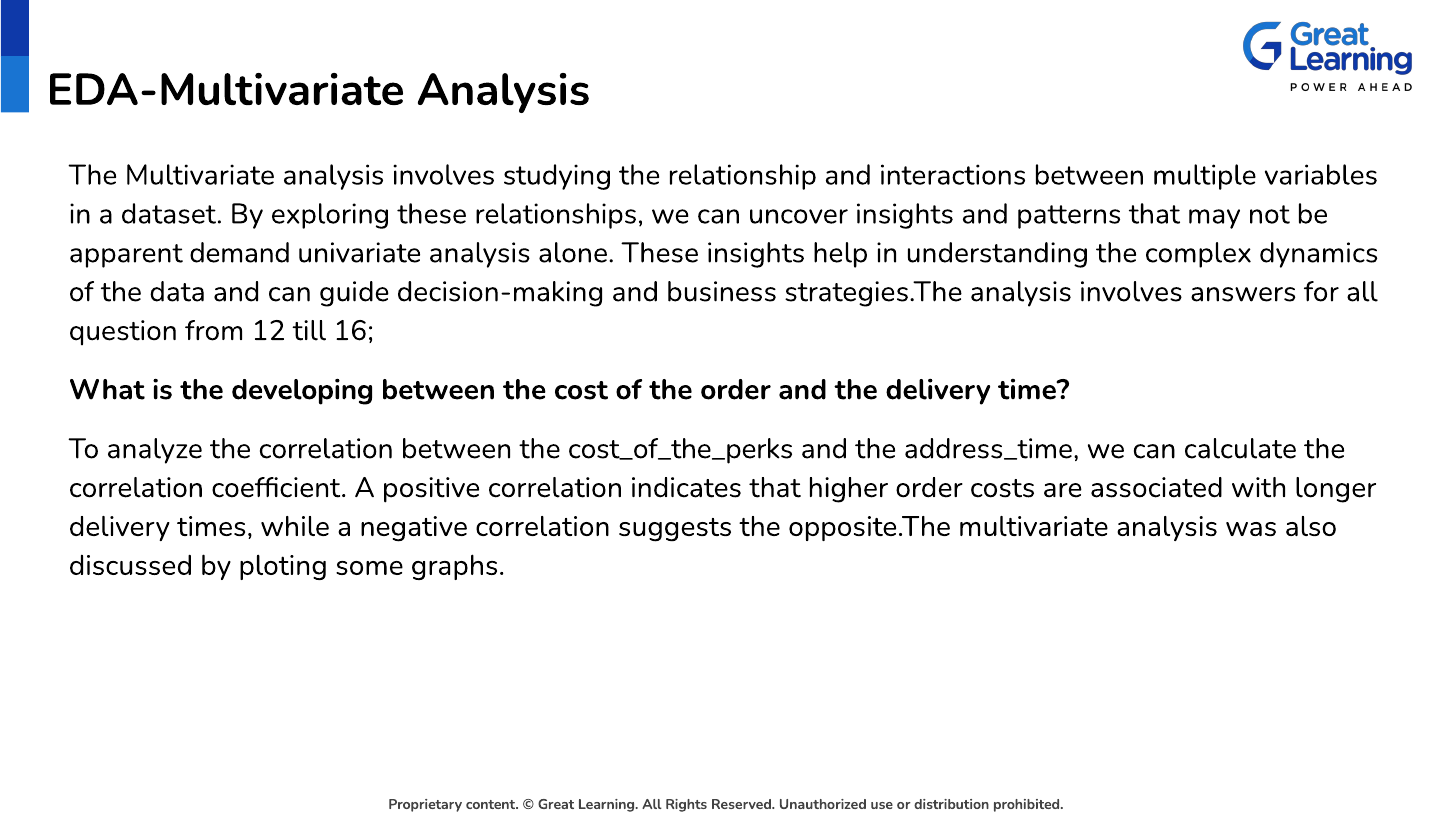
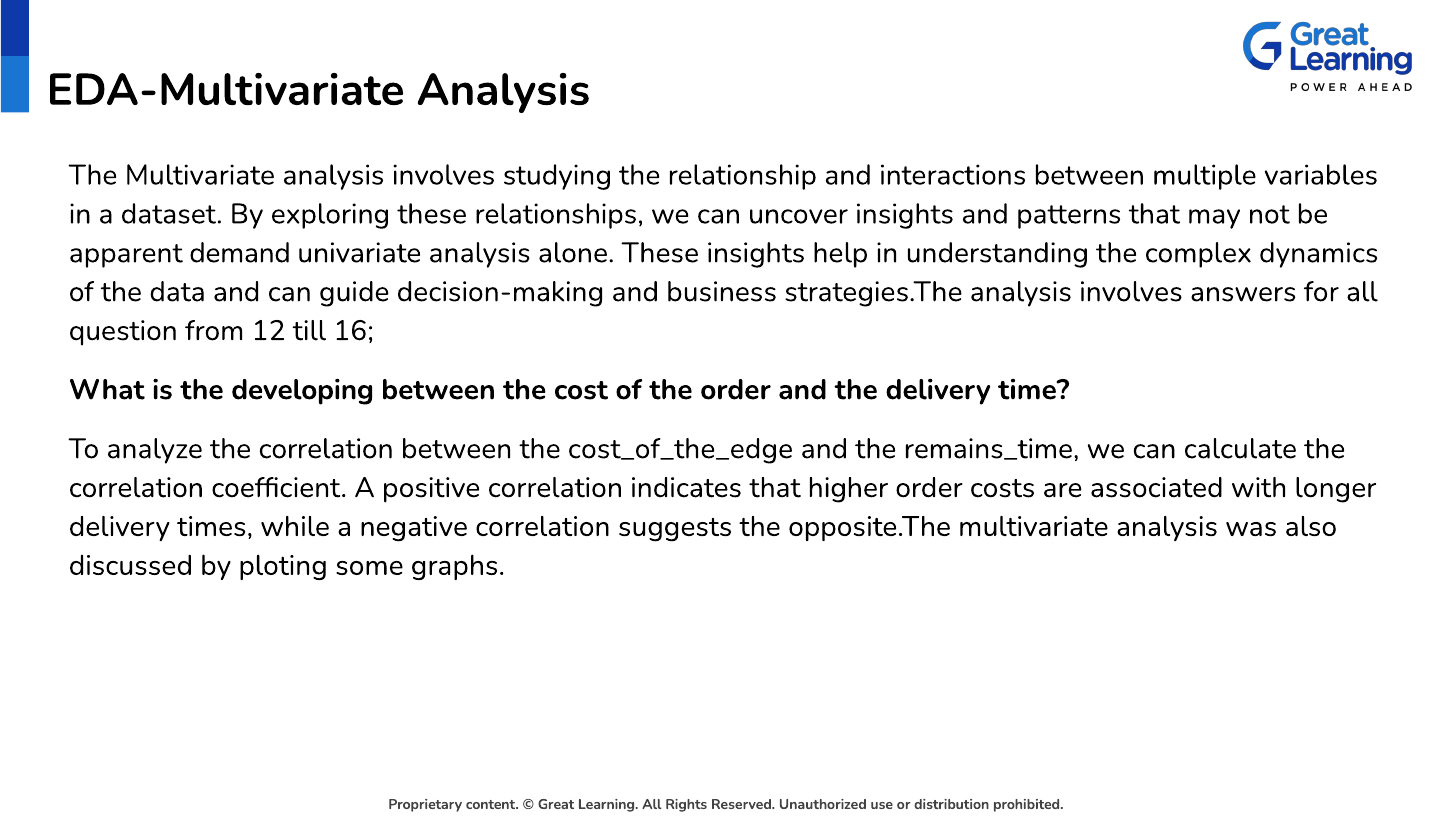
cost_of_the_perks: cost_of_the_perks -> cost_of_the_edge
address_time: address_time -> remains_time
